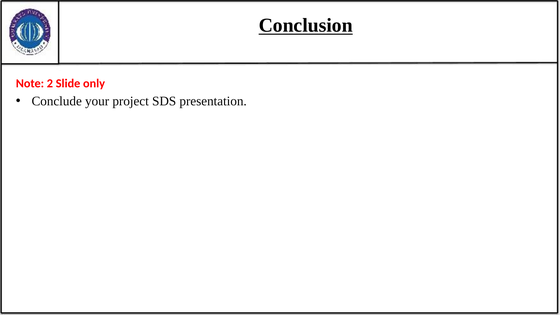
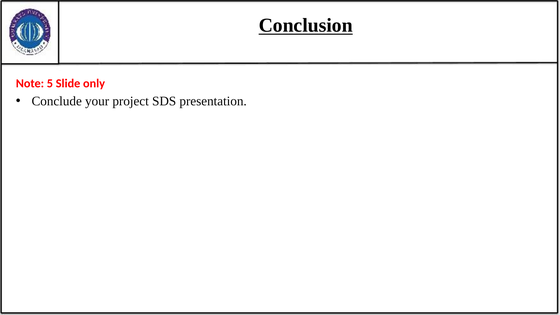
2: 2 -> 5
